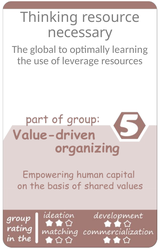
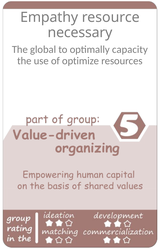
Thinking: Thinking -> Empathy
learning: learning -> capacity
leverage: leverage -> optimize
